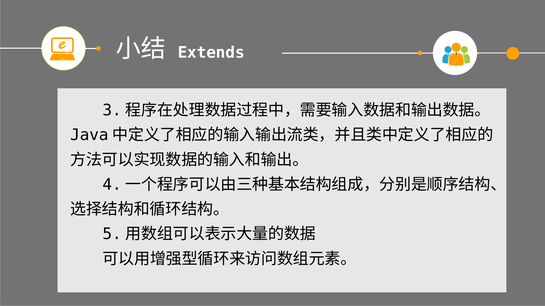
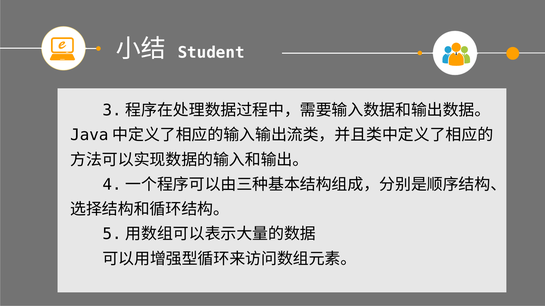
Extends: Extends -> Student
